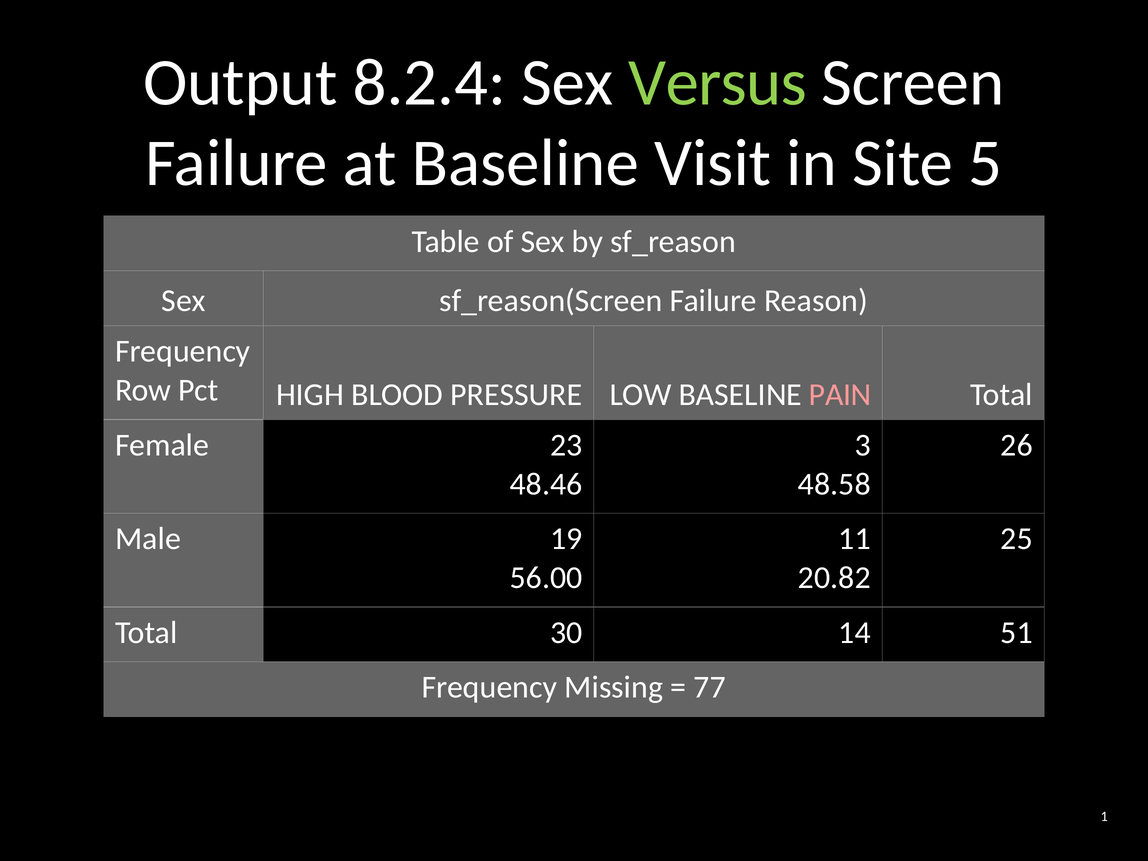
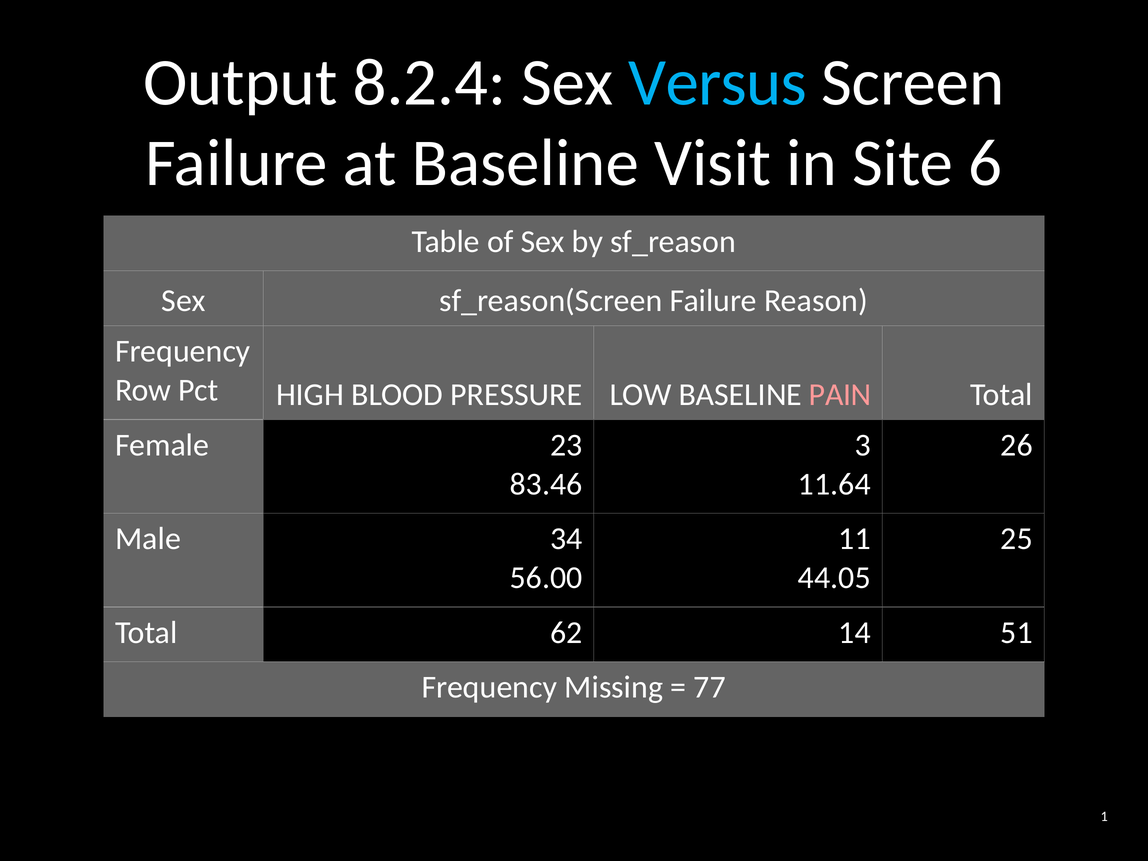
Versus colour: light green -> light blue
5: 5 -> 6
48.46: 48.46 -> 83.46
48.58: 48.58 -> 11.64
19: 19 -> 34
20.82: 20.82 -> 44.05
30: 30 -> 62
